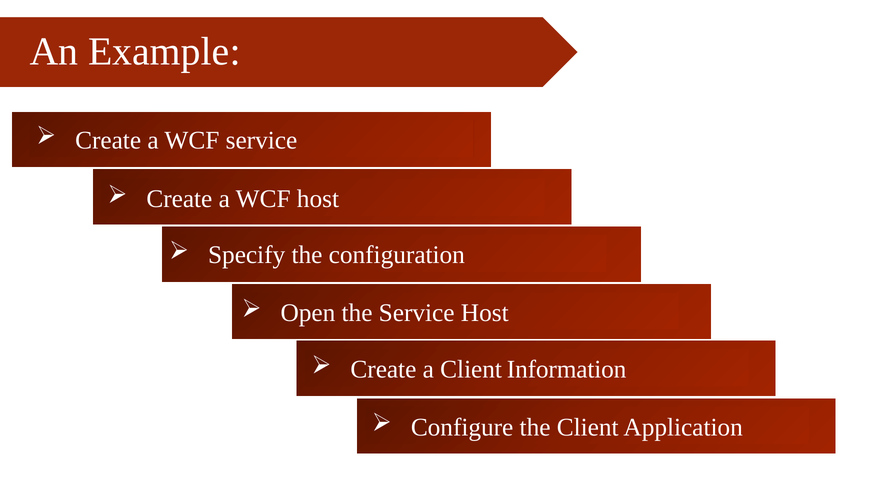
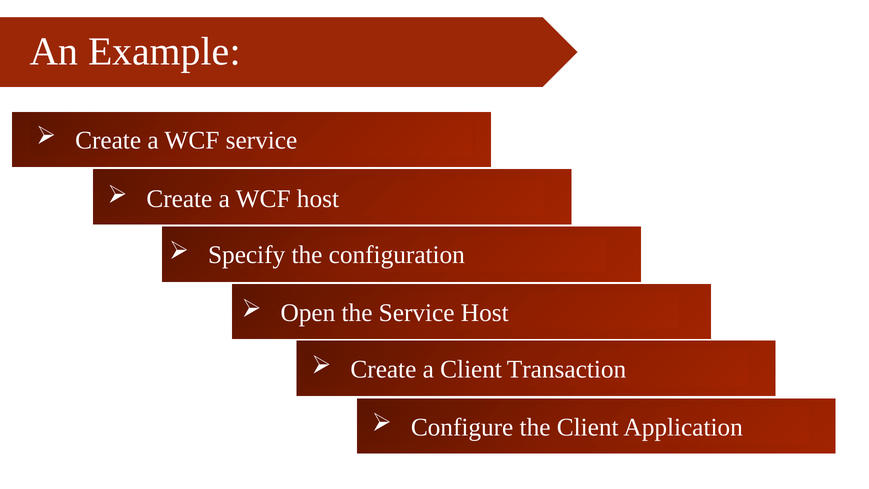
Information: Information -> Transaction
